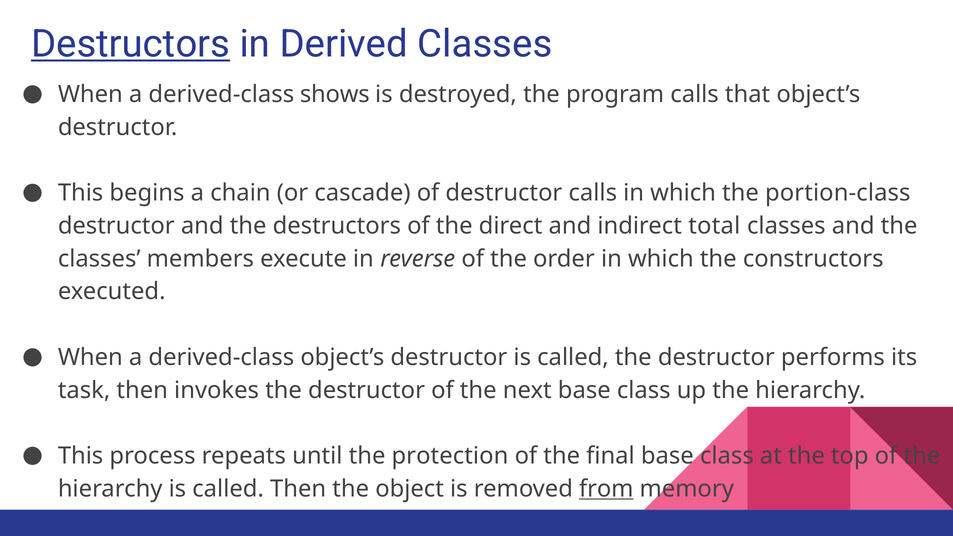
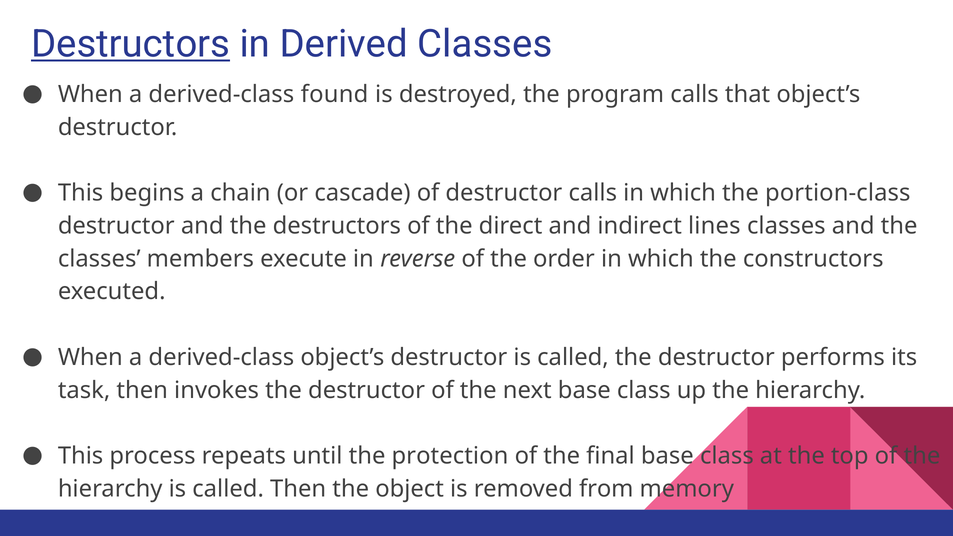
shows: shows -> found
total: total -> lines
from underline: present -> none
